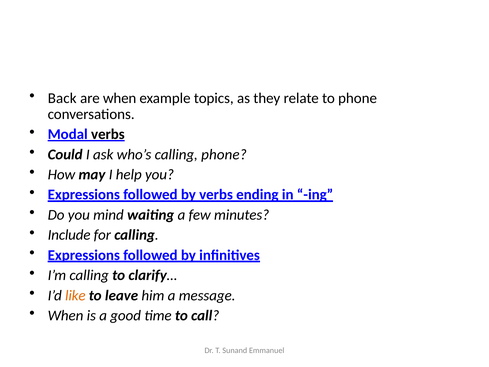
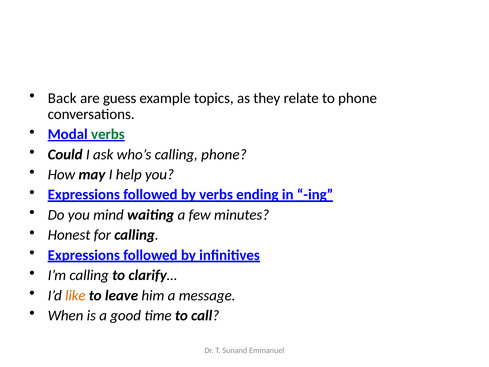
are when: when -> guess
verbs at (108, 134) colour: black -> green
Include: Include -> Honest
